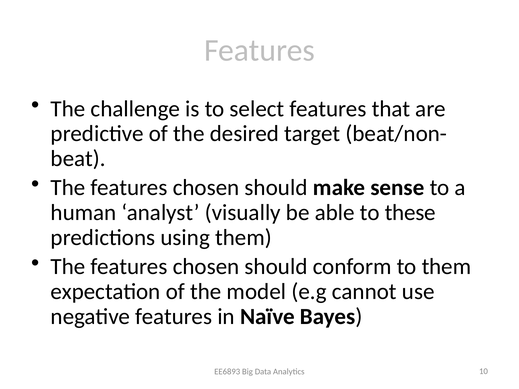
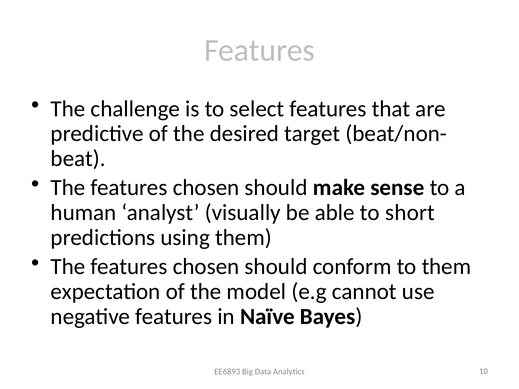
these: these -> short
